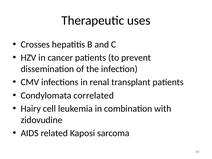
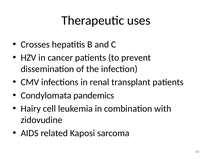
correlated: correlated -> pandemics
